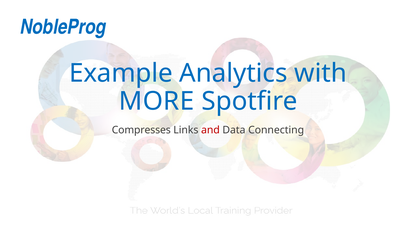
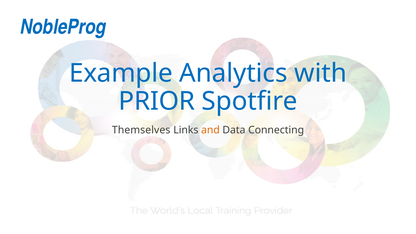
MORE: MORE -> PRIOR
Compresses: Compresses -> Themselves
and colour: red -> orange
